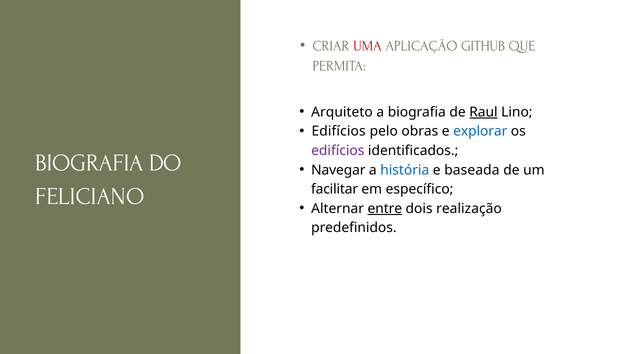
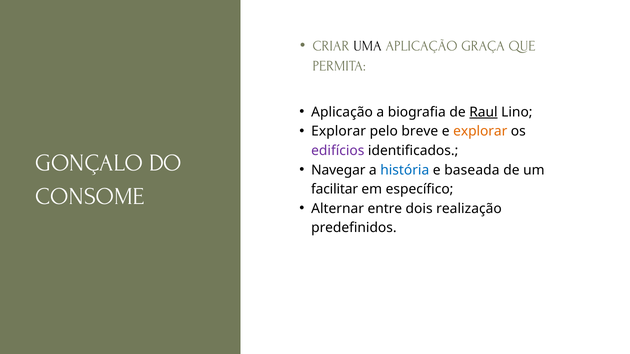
UMA colour: red -> black
GITHUB: GITHUB -> GRAÇA
Arquiteto at (342, 112): Arquiteto -> Aplicação
Edifícios at (339, 132): Edifícios -> Explorar
obras: obras -> breve
explorar at (480, 132) colour: blue -> orange
BIOGRAFIA at (89, 163): BIOGRAFIA -> GONÇALO
FELICIANO: FELICIANO -> CONSOME
entre underline: present -> none
